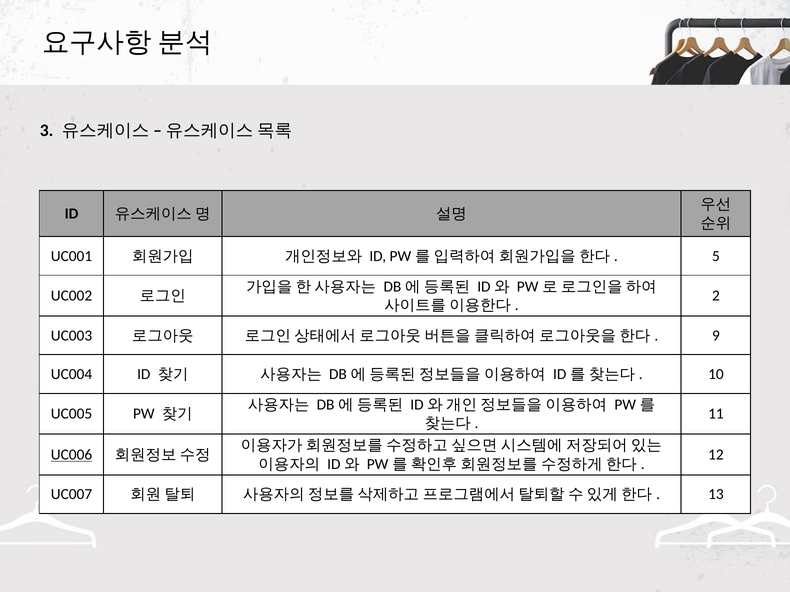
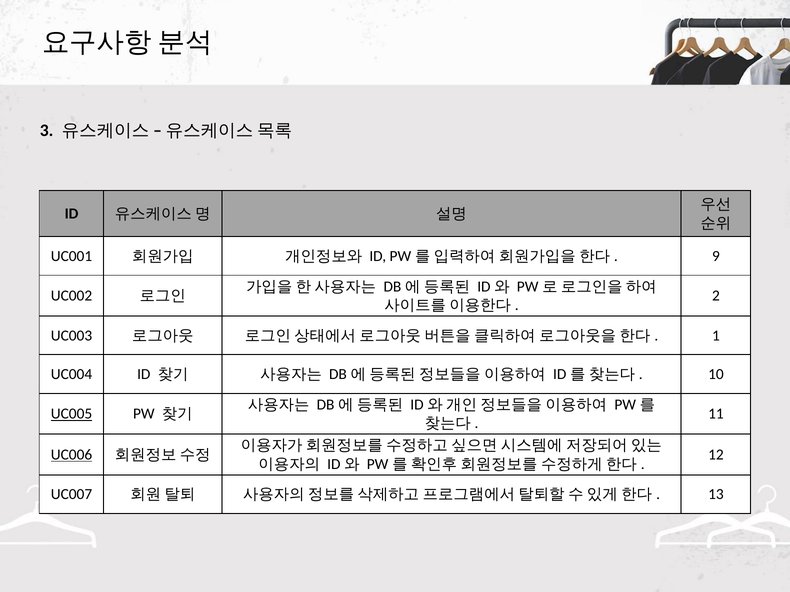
5: 5 -> 9
9: 9 -> 1
UC005 underline: none -> present
